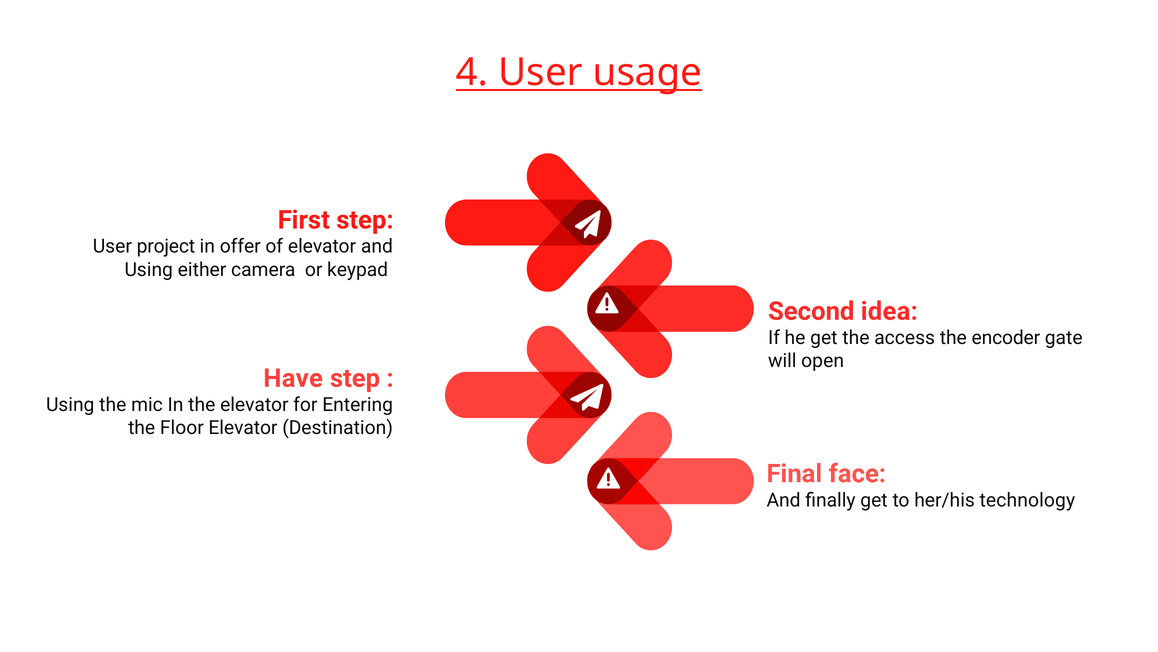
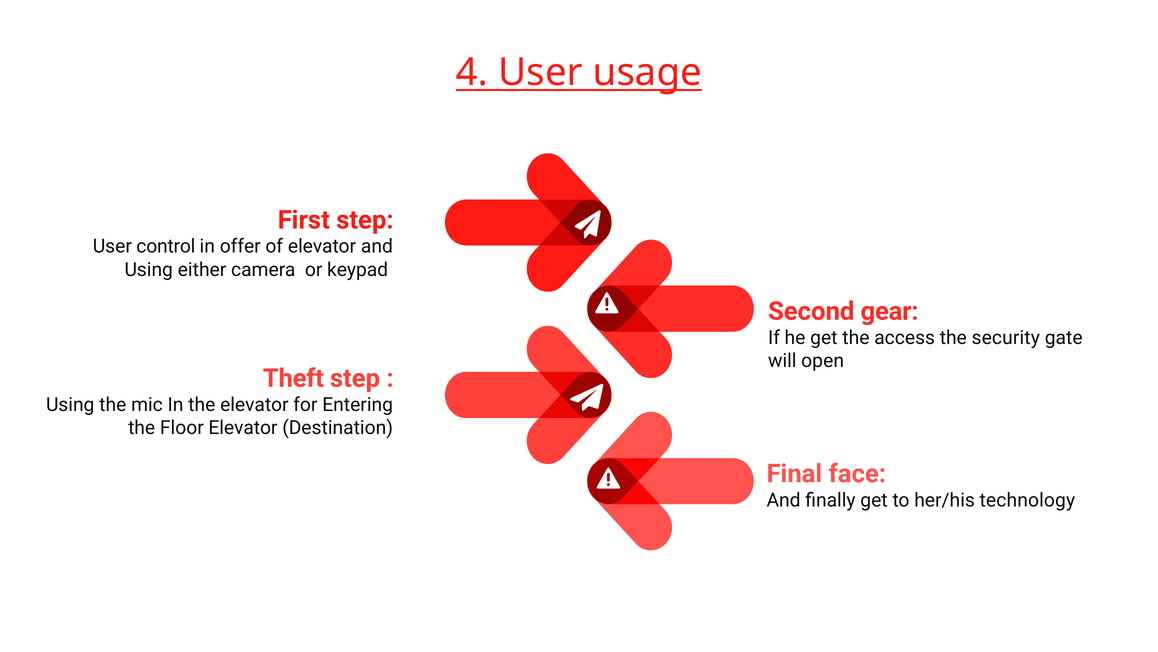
project: project -> control
idea: idea -> gear
encoder: encoder -> security
Have: Have -> Theft
